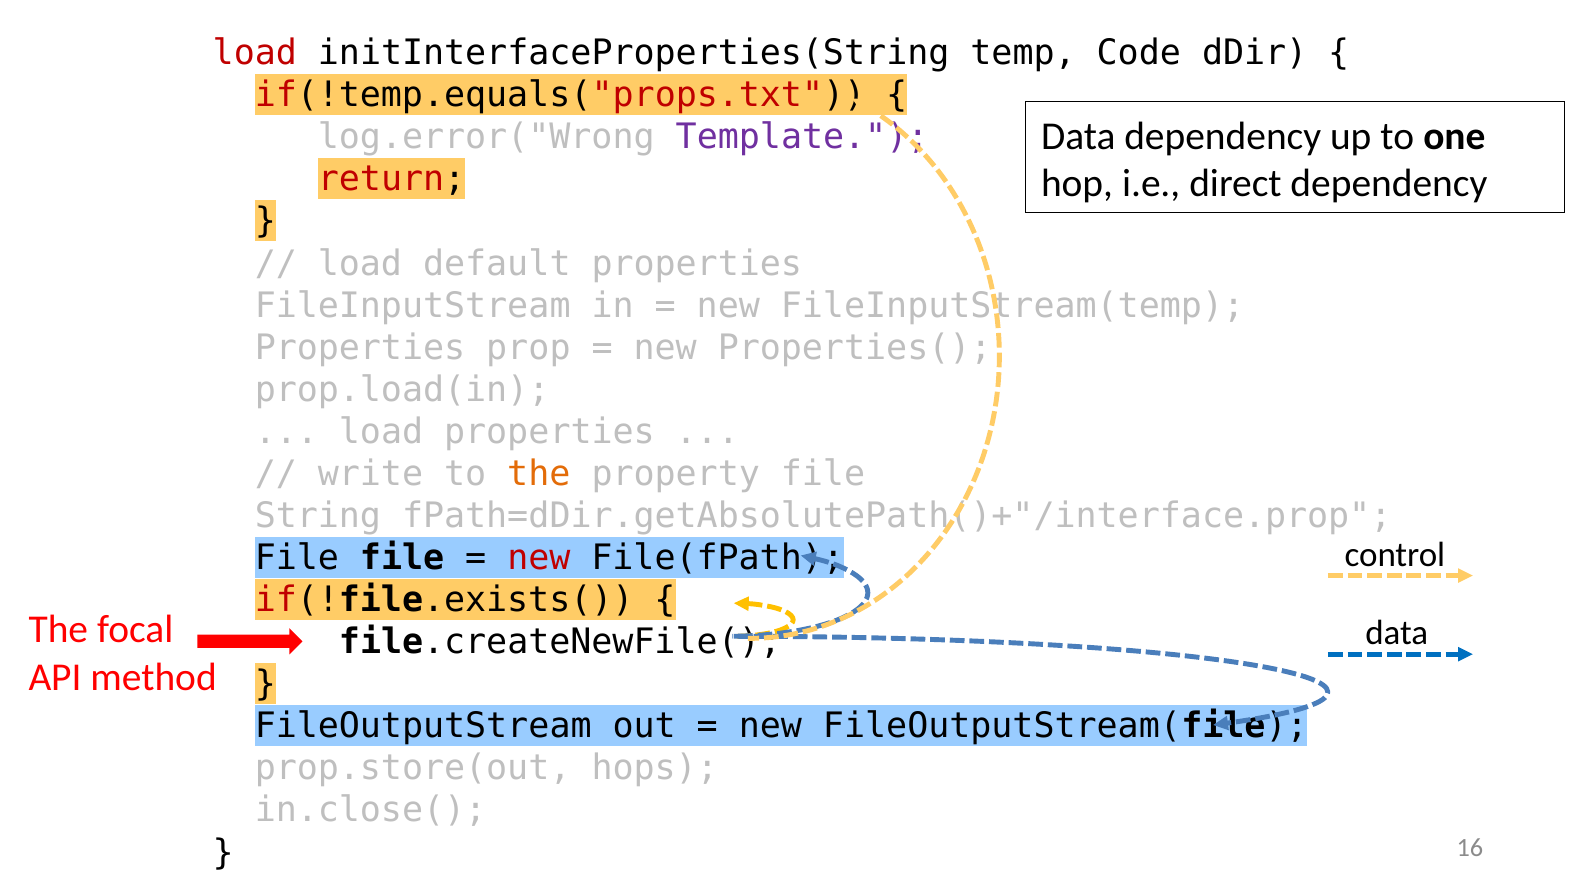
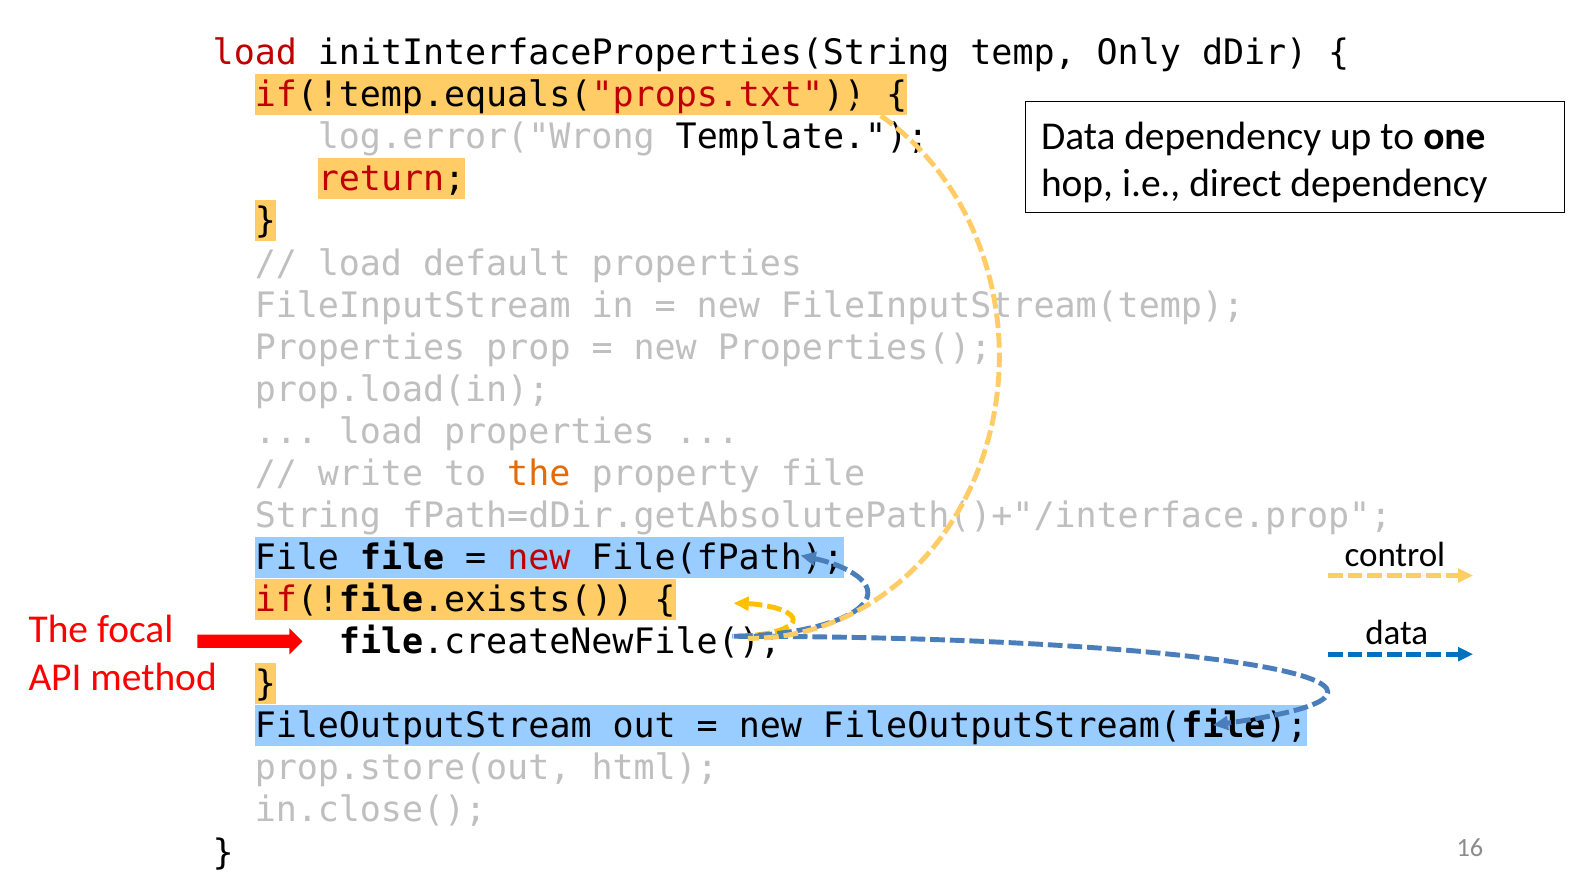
Code: Code -> Only
Template colour: purple -> black
hops: hops -> html
